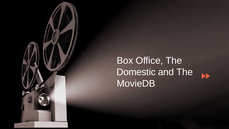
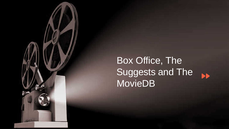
Domestic: Domestic -> Suggests
